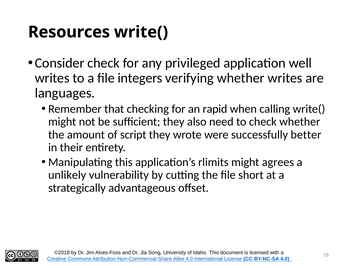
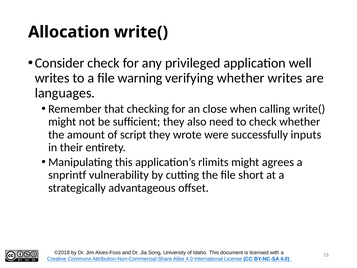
Resources: Resources -> Allocation
integers: integers -> warning
rapid: rapid -> close
better: better -> inputs
unlikely: unlikely -> snprintf
